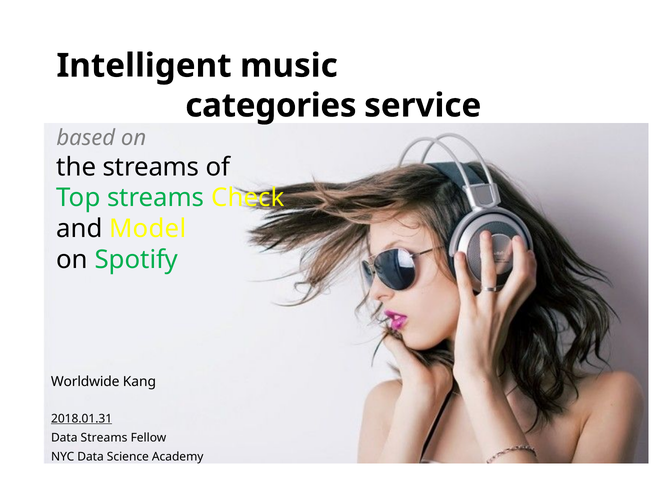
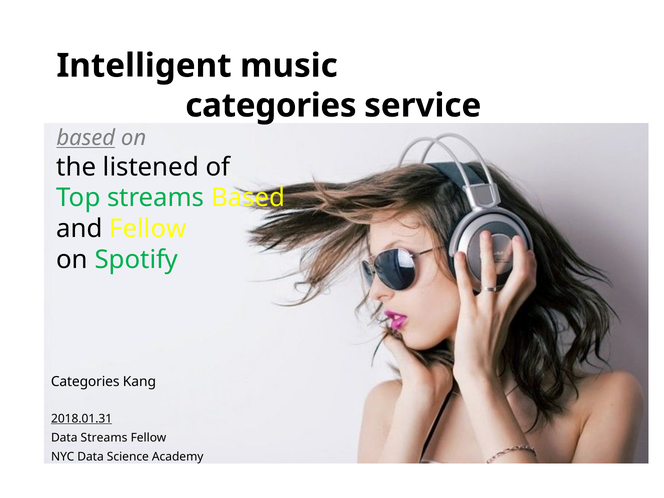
based at (86, 138) underline: none -> present
the streams: streams -> listened
streams Check: Check -> Based
and Model: Model -> Fellow
Worldwide at (85, 382): Worldwide -> Categories
